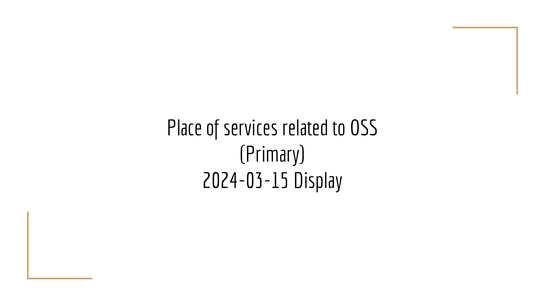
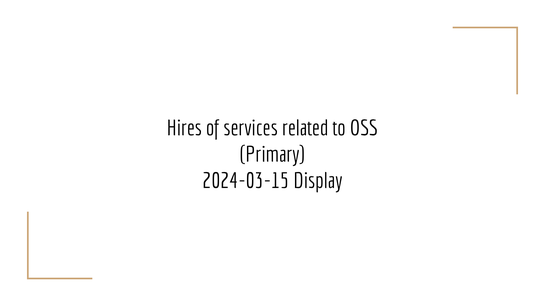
Place: Place -> Hires
